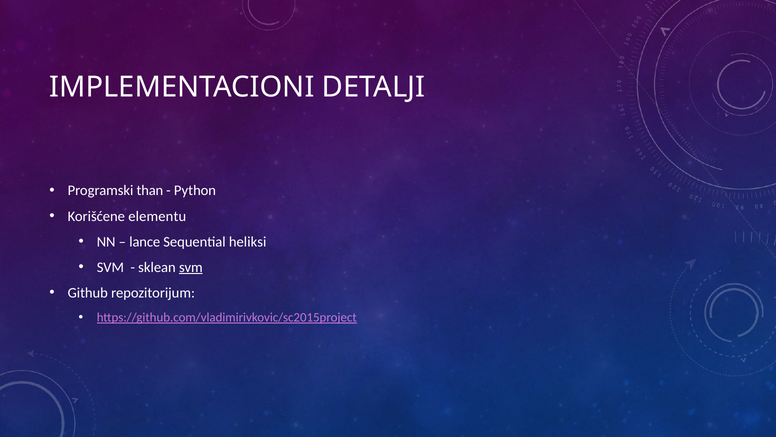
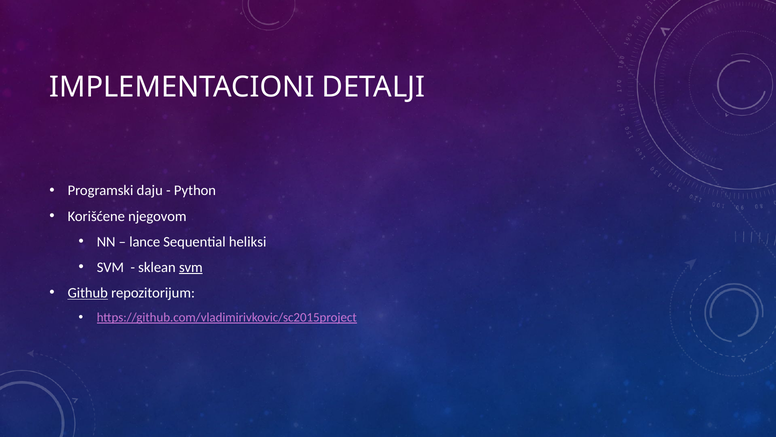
than: than -> daju
elementu: elementu -> njegovom
Github underline: none -> present
